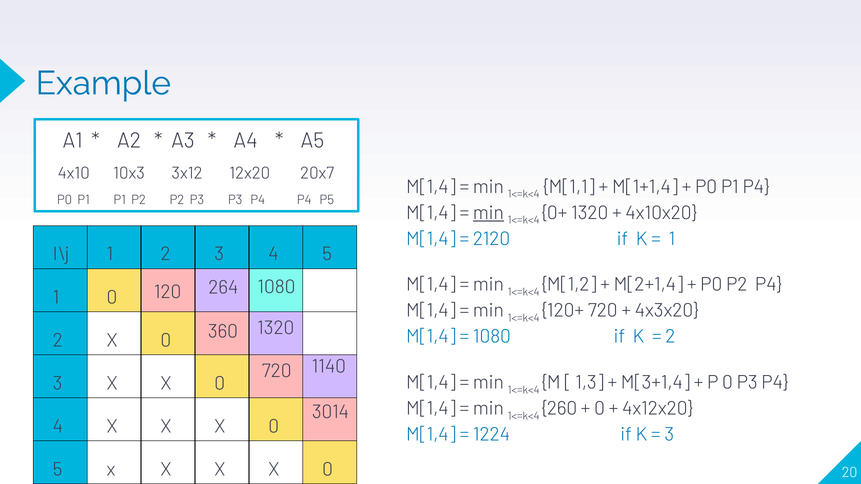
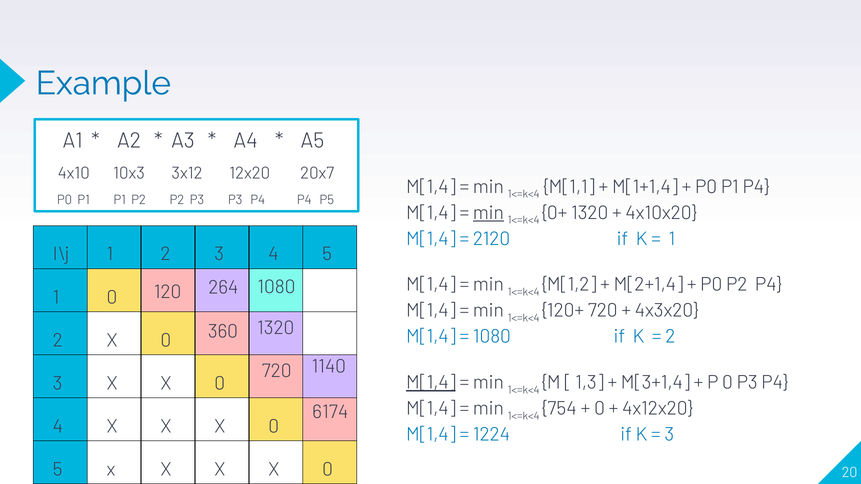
M[1,4 at (431, 383) underline: none -> present
260: 260 -> 754
3014: 3014 -> 6174
